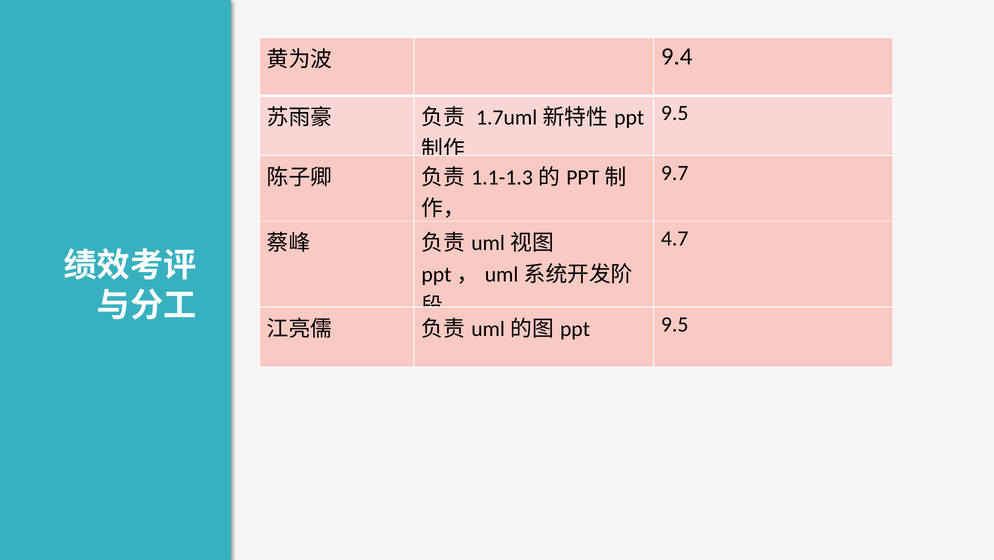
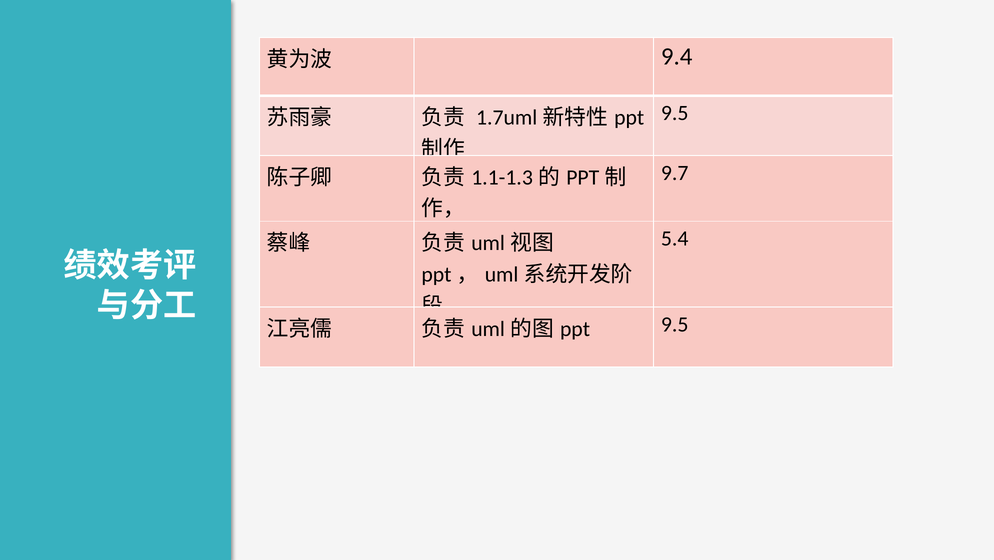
4.7: 4.7 -> 5.4
